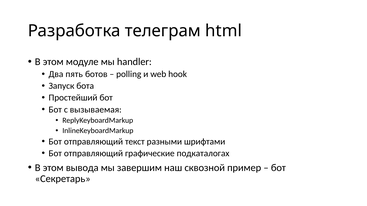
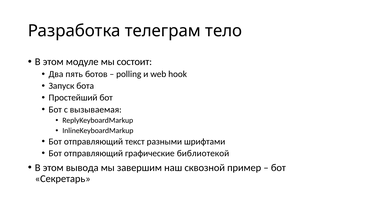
html: html -> тело
handler: handler -> состоит
подкаталогах: подкаталогах -> библиотекой
